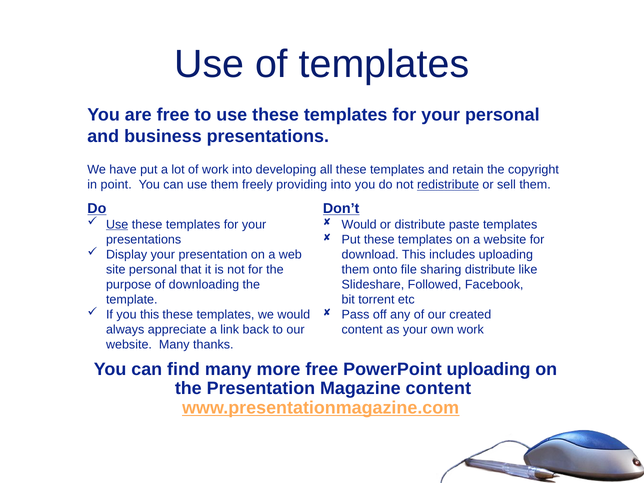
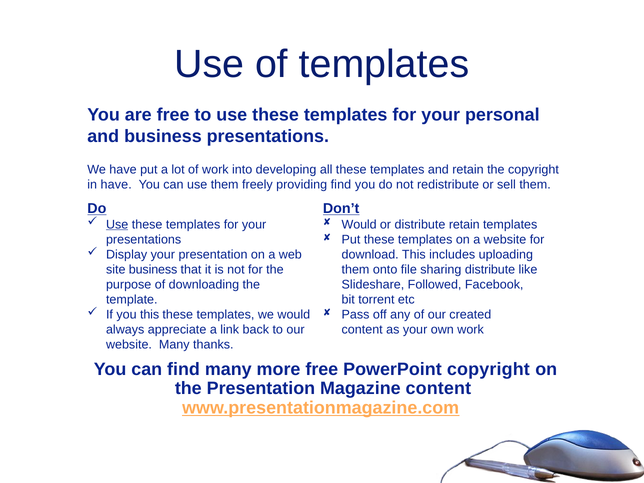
in point: point -> have
providing into: into -> find
redistribute underline: present -> none
distribute paste: paste -> retain
site personal: personal -> business
PowerPoint uploading: uploading -> copyright
